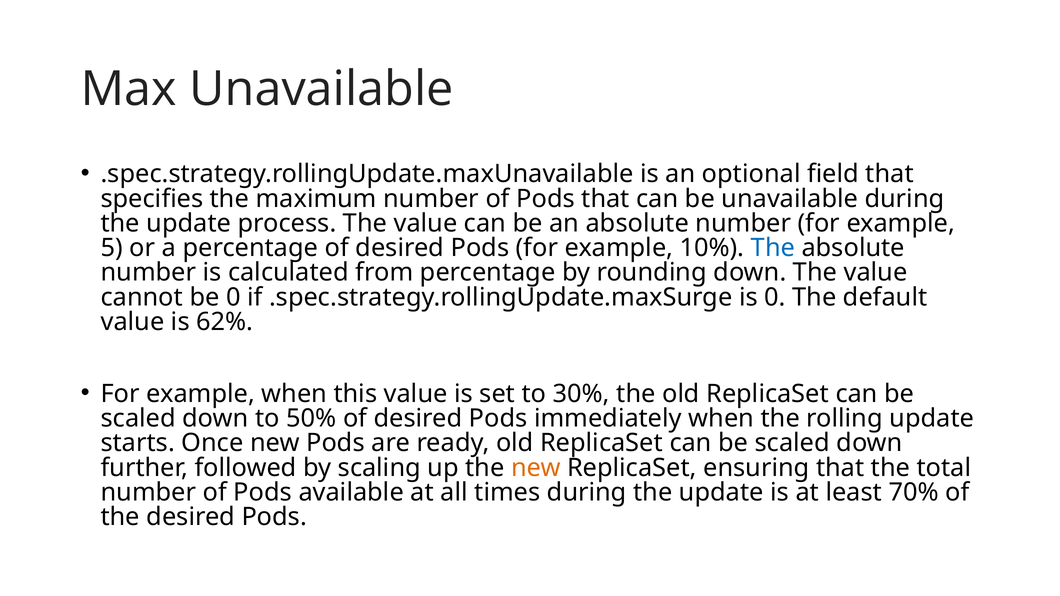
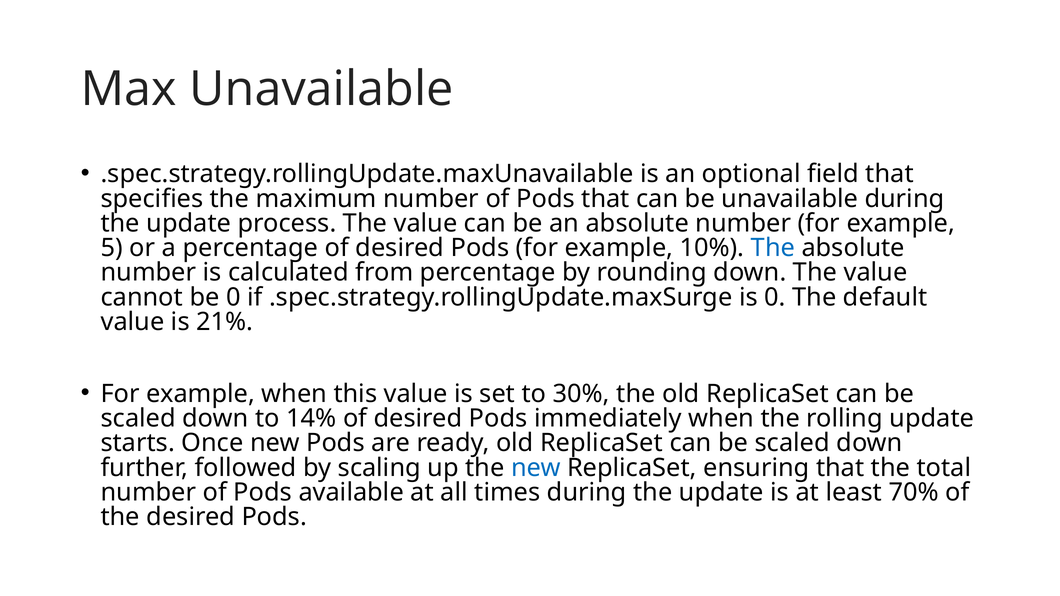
62%: 62% -> 21%
50%: 50% -> 14%
new at (536, 468) colour: orange -> blue
